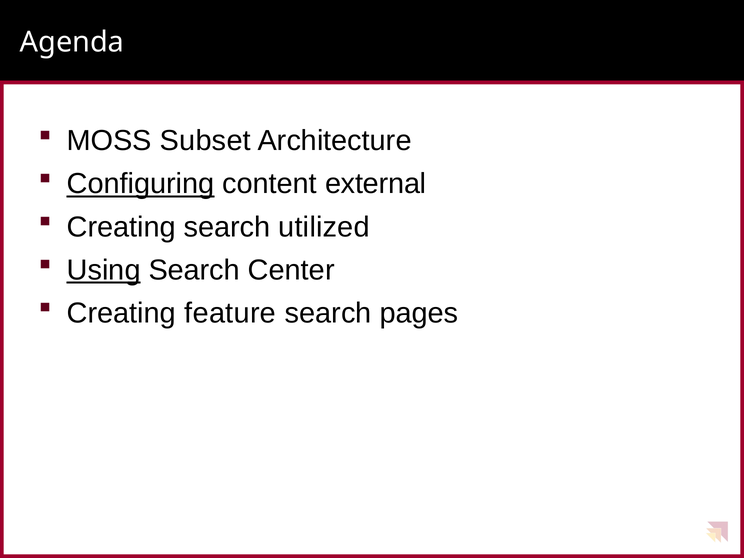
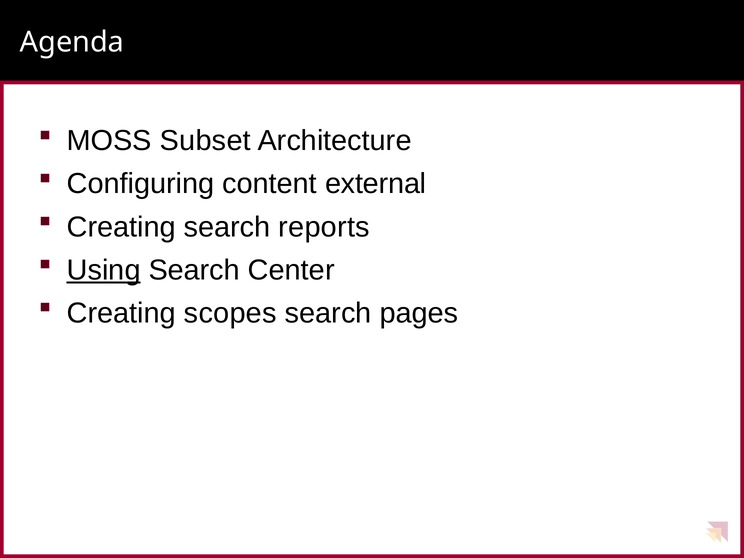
Configuring underline: present -> none
utilized: utilized -> reports
feature: feature -> scopes
